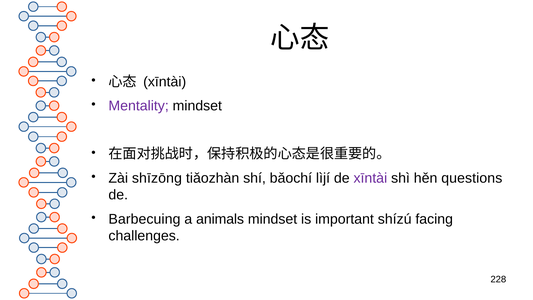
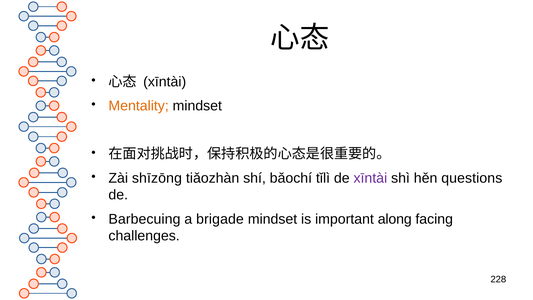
Mentality colour: purple -> orange
lìjí: lìjí -> tǐlì
animals: animals -> brigade
shízú: shízú -> along
